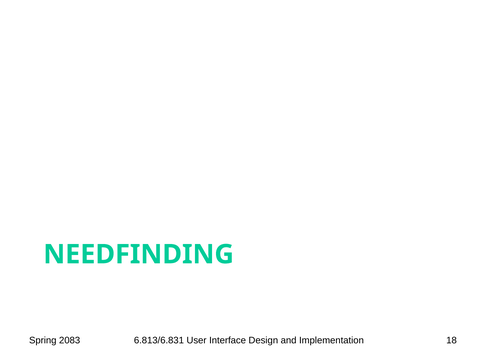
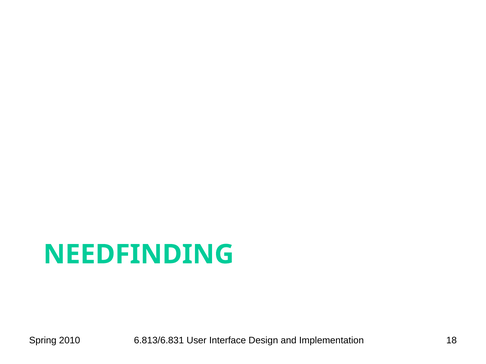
2083: 2083 -> 2010
